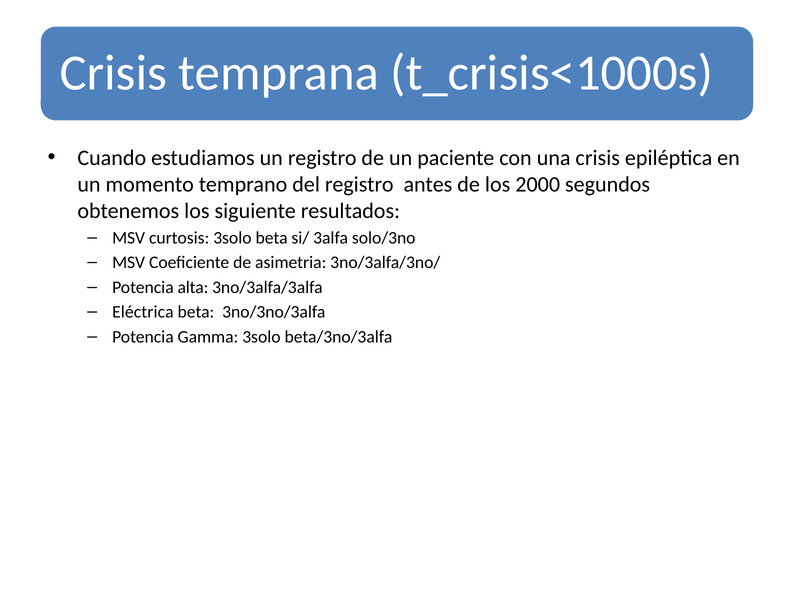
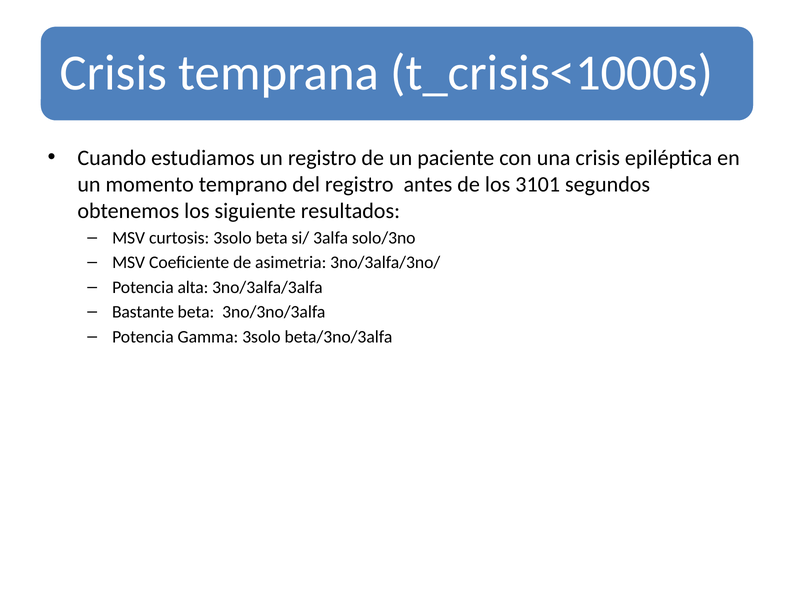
2000: 2000 -> 3101
Eléctrica: Eléctrica -> Bastante
